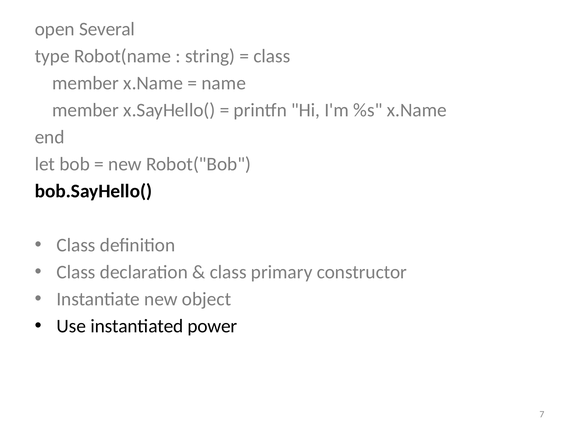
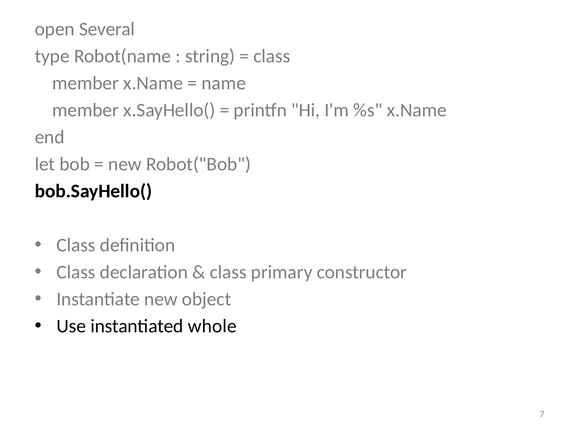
power: power -> whole
